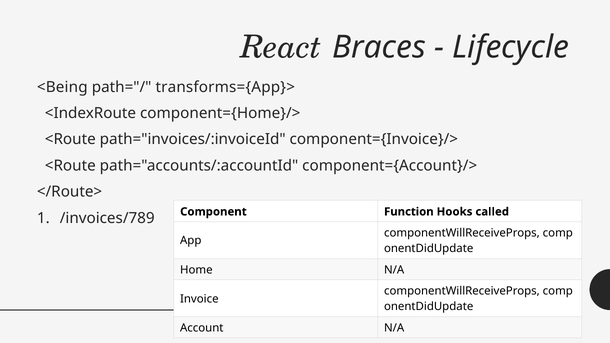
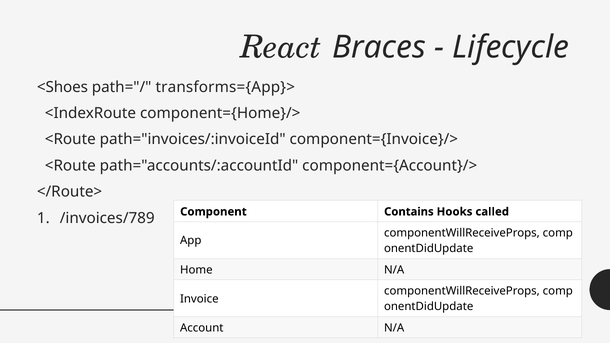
<Being: <Being -> <Shoes
Function: Function -> Contains
